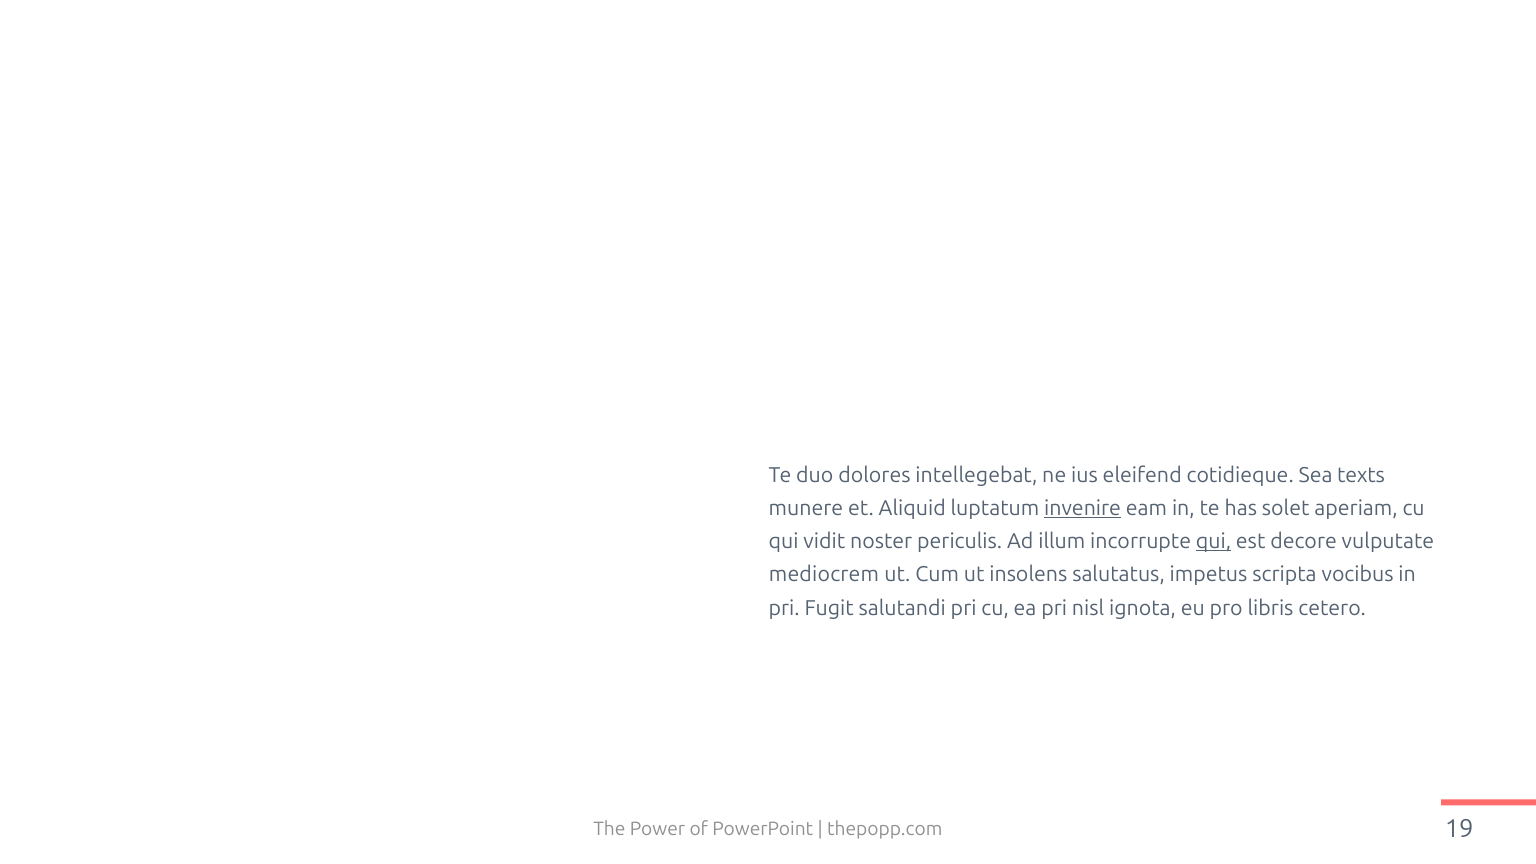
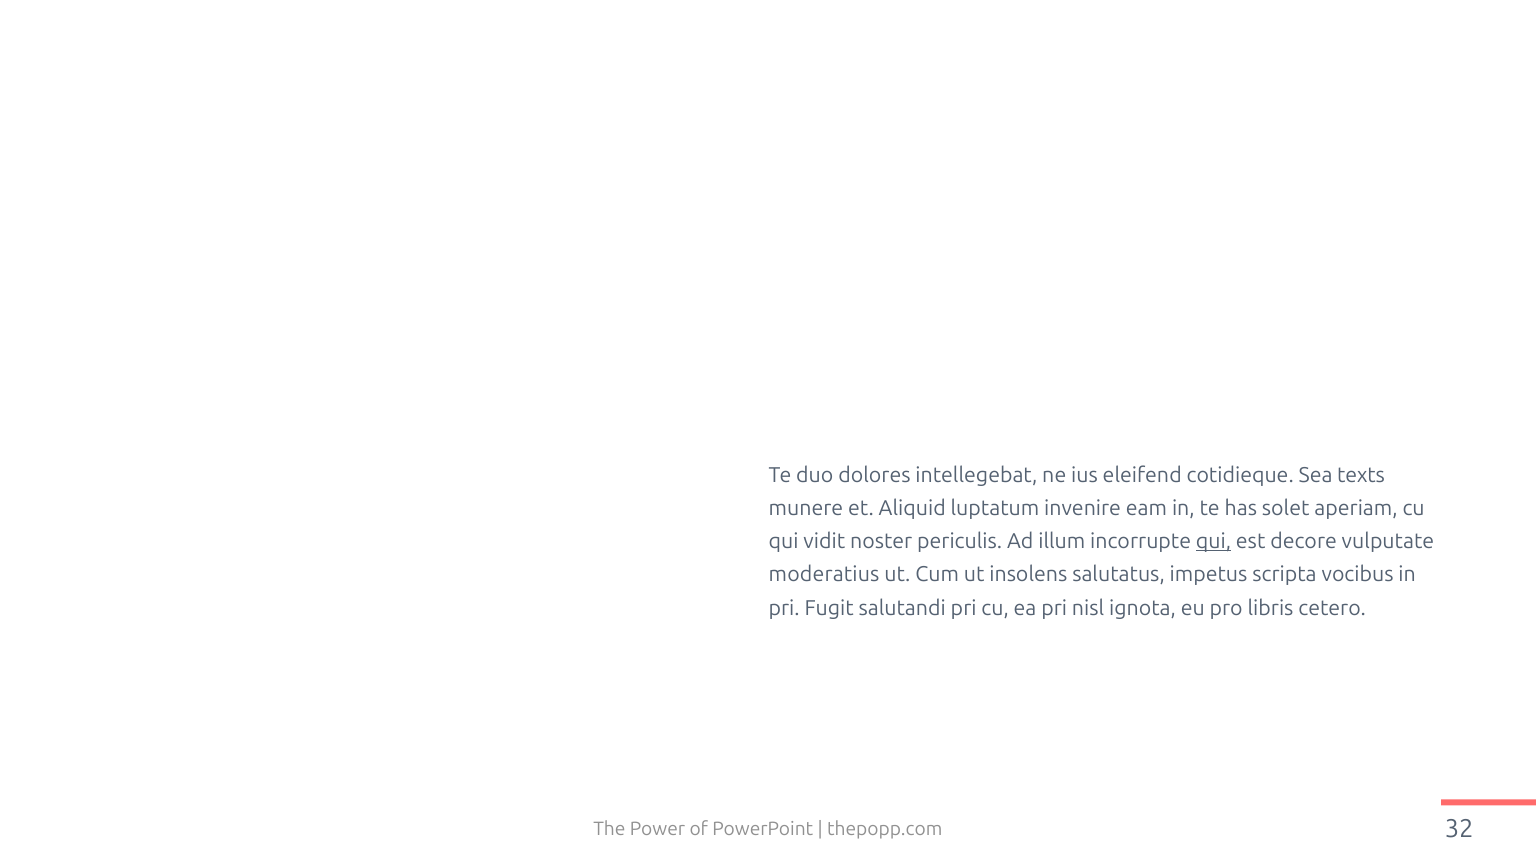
invenire underline: present -> none
mediocrem: mediocrem -> moderatius
19: 19 -> 32
